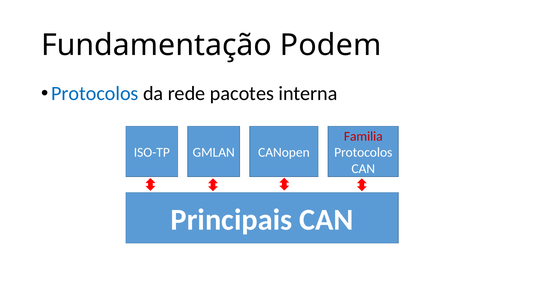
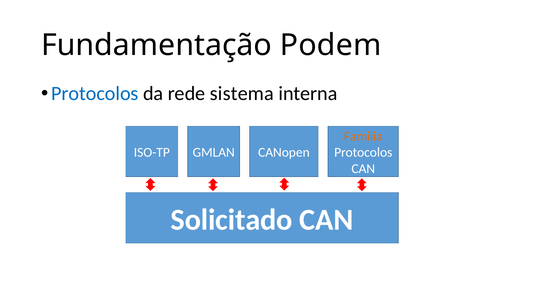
pacotes: pacotes -> sistema
Familia colour: red -> orange
Principais: Principais -> Solicitado
